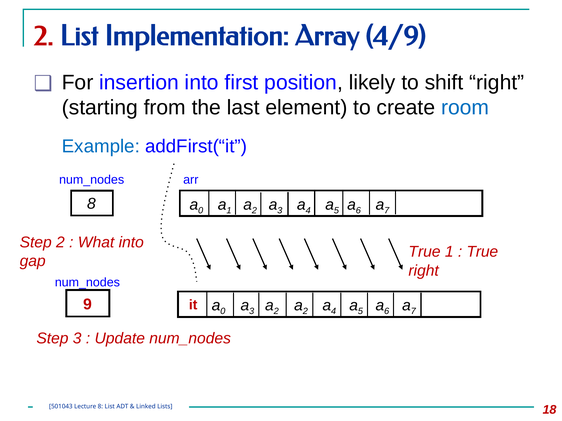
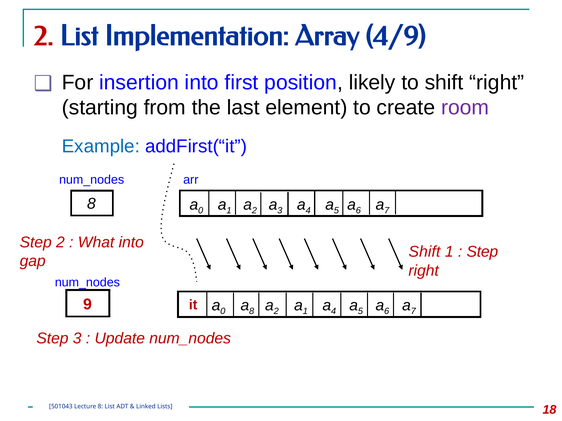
room colour: blue -> purple
True at (425, 252): True -> Shift
True at (482, 252): True -> Step
2 at (305, 312): 2 -> 1
3 at (252, 312): 3 -> 8
